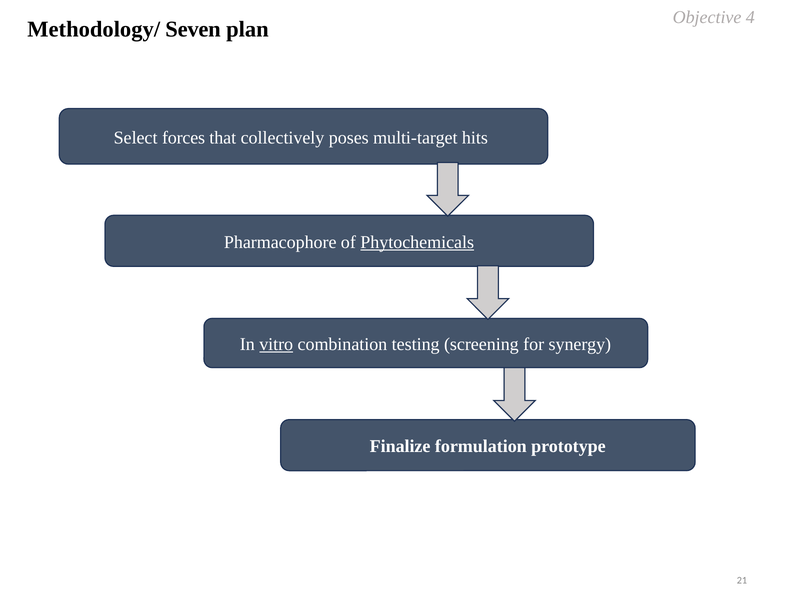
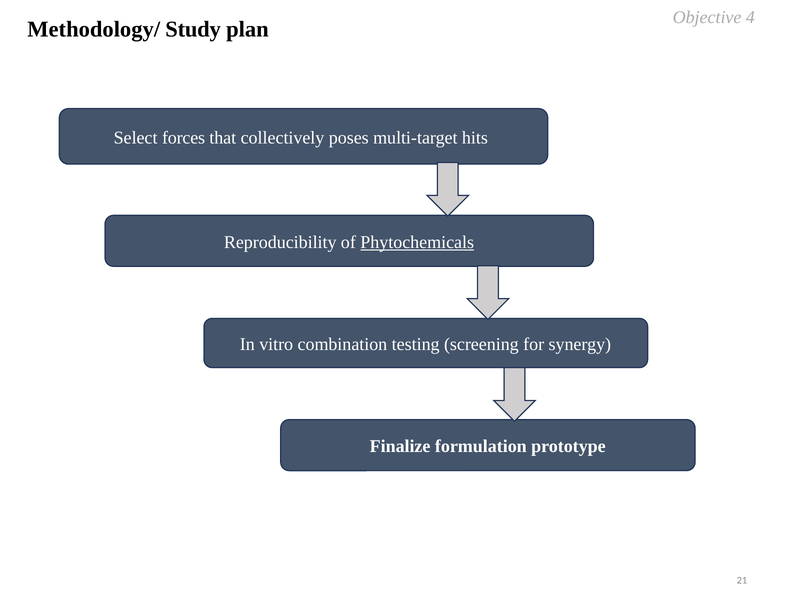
Seven: Seven -> Study
Pharmacophore: Pharmacophore -> Reproducibility
vitro underline: present -> none
